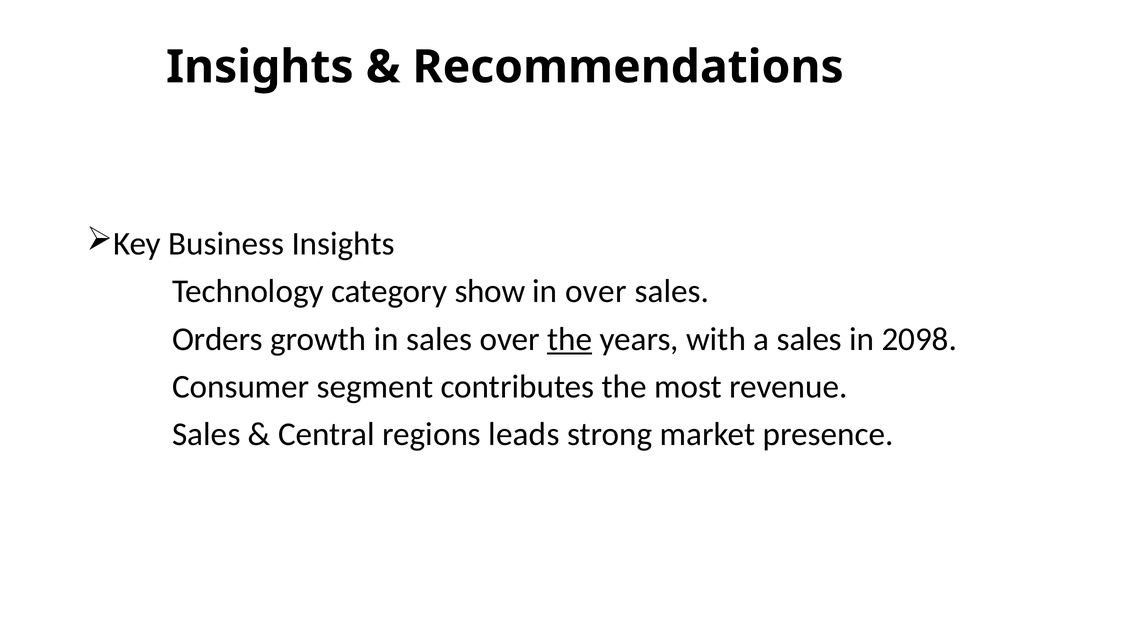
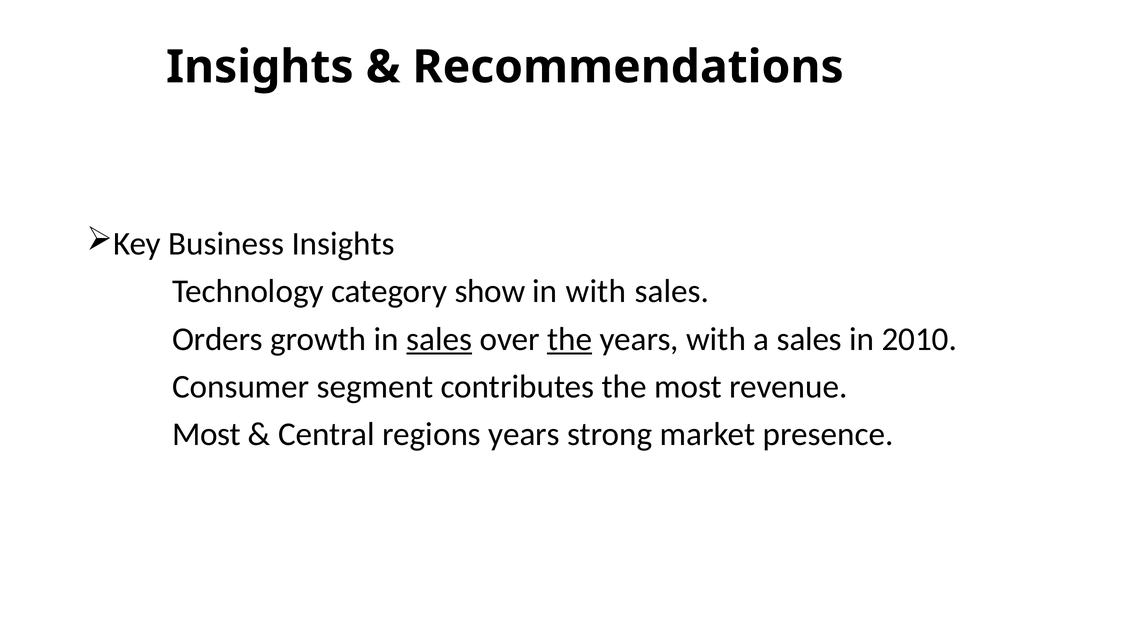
in over: over -> with
sales at (439, 339) underline: none -> present
2098: 2098 -> 2010
Sales at (206, 435): Sales -> Most
regions leads: leads -> years
